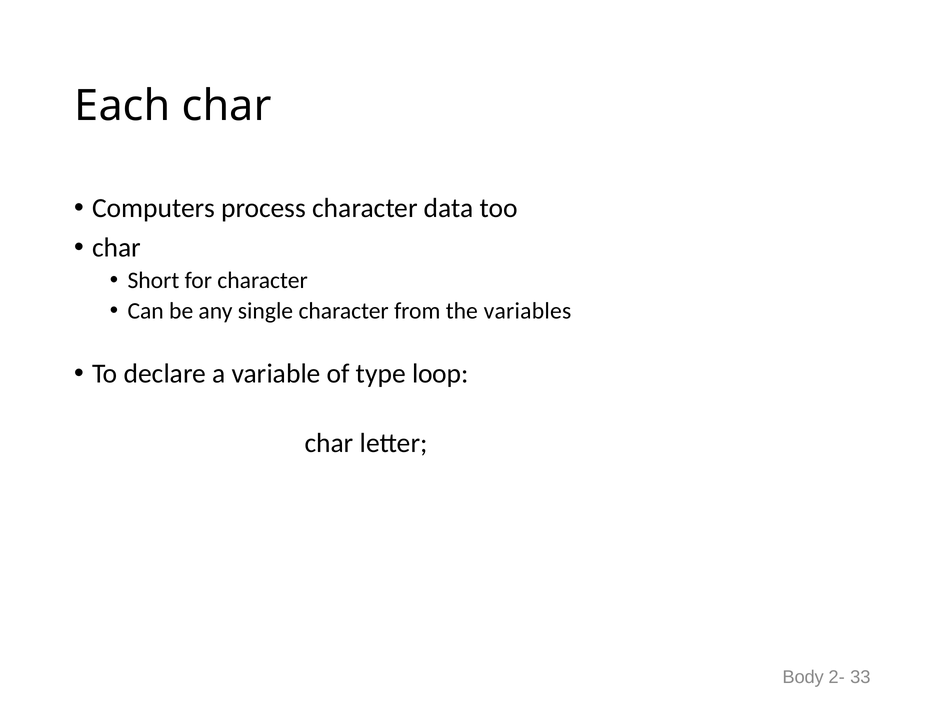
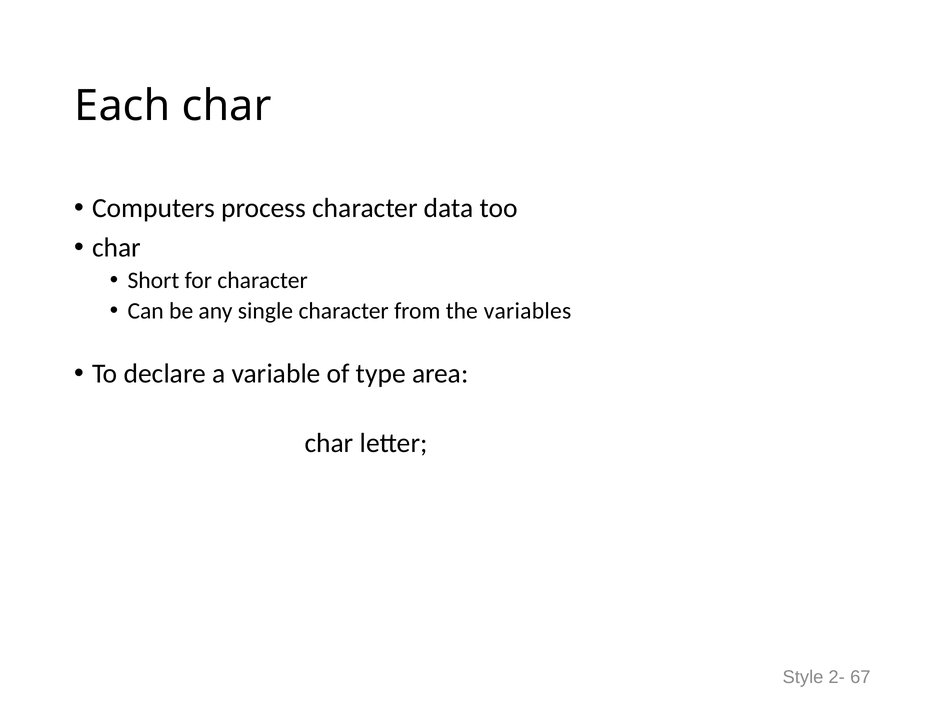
loop: loop -> area
Body: Body -> Style
33: 33 -> 67
